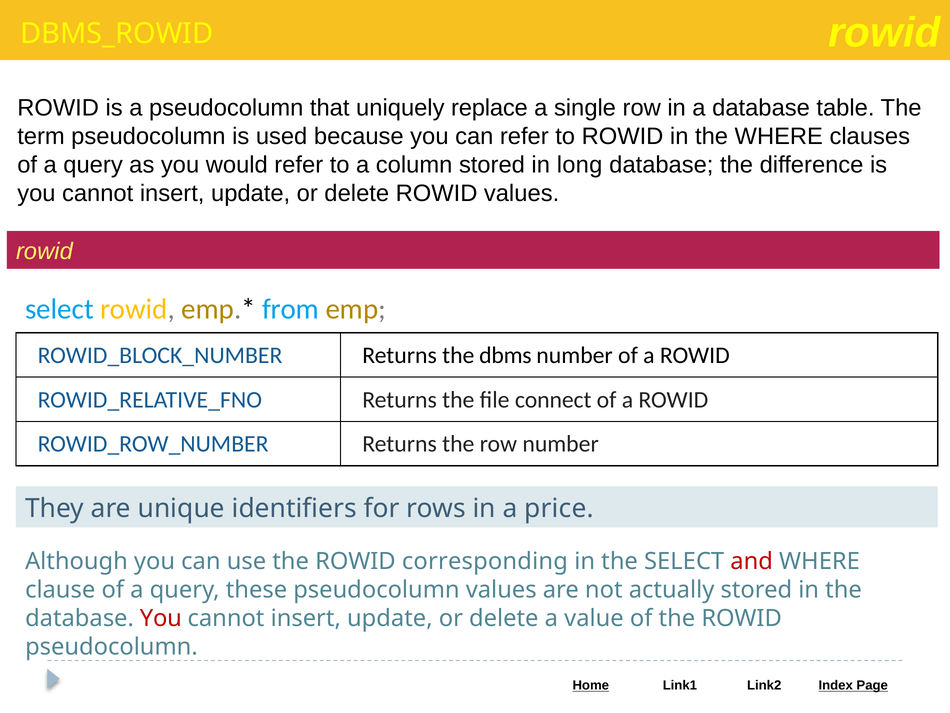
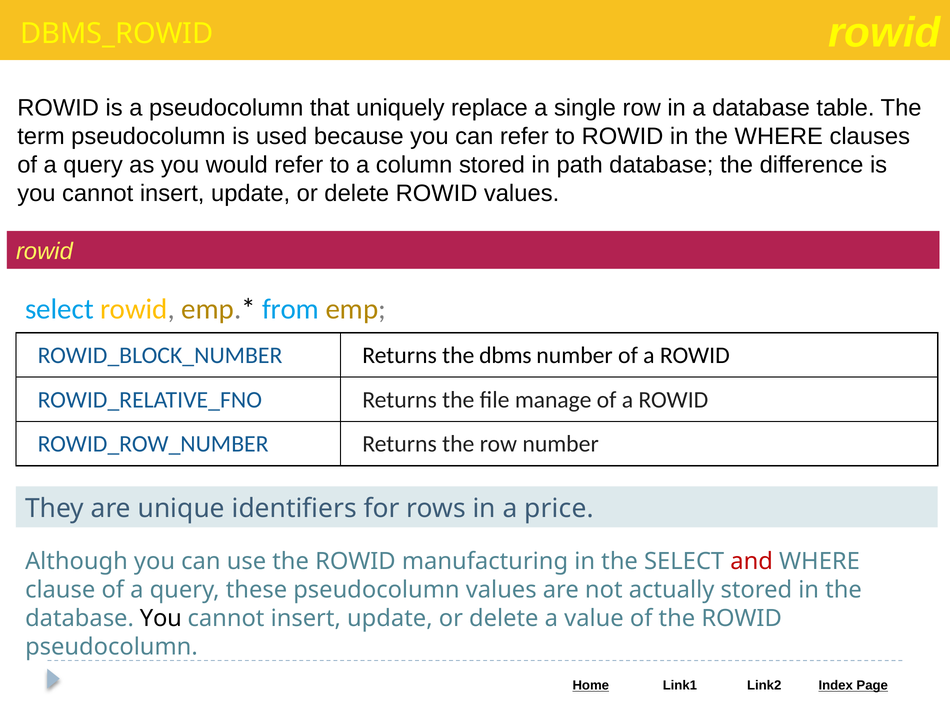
long: long -> path
connect: connect -> manage
corresponding: corresponding -> manufacturing
You at (161, 618) colour: red -> black
